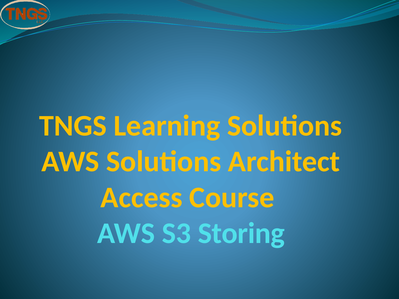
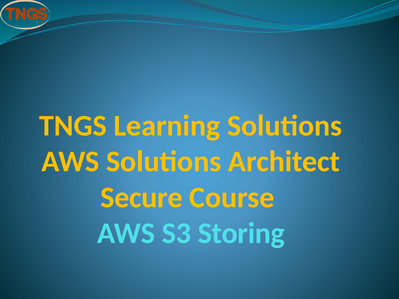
Access: Access -> Secure
